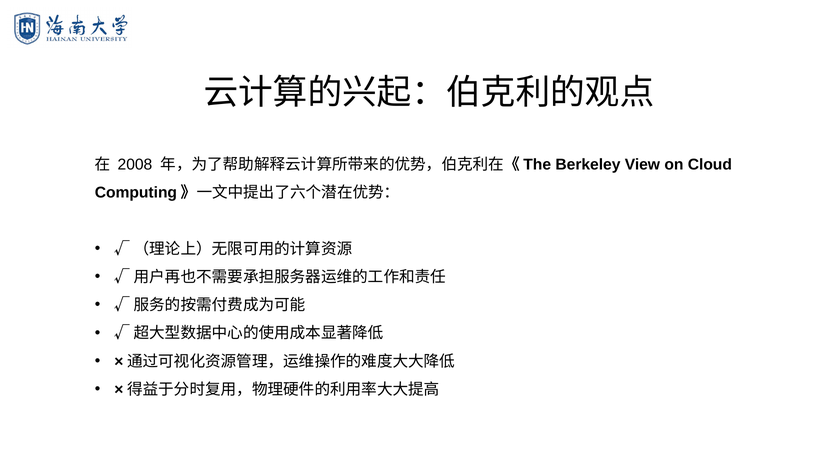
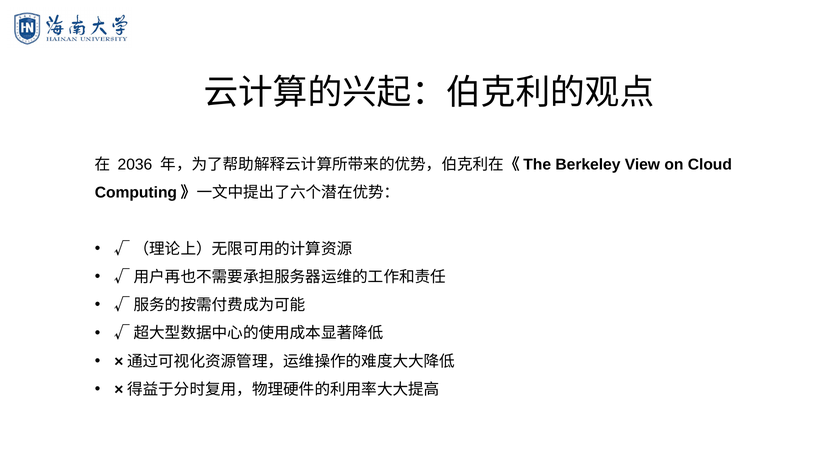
2008: 2008 -> 2036
